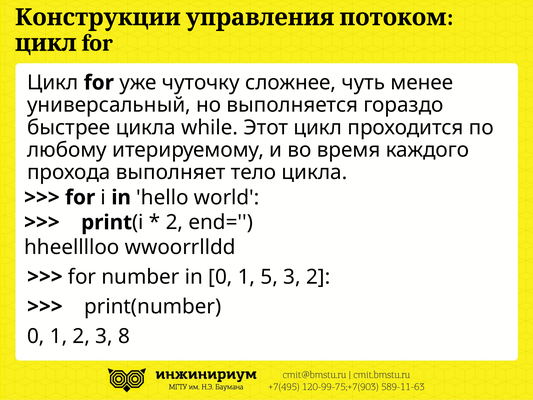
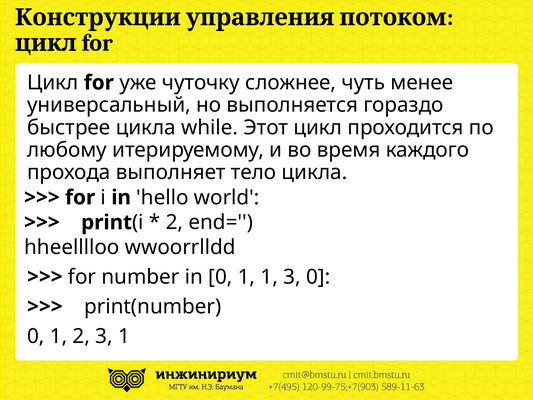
1 5: 5 -> 1
3 2: 2 -> 0
3 8: 8 -> 1
